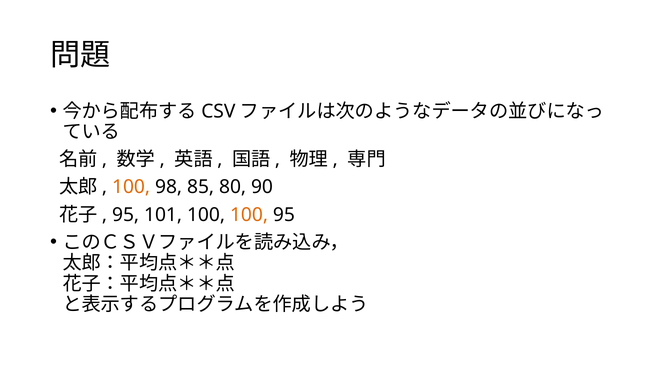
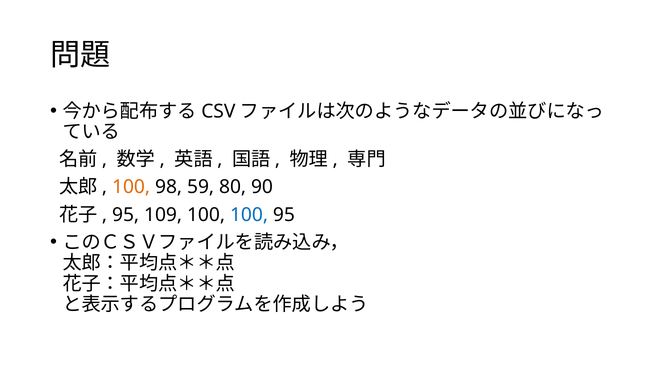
85: 85 -> 59
101: 101 -> 109
100 at (249, 215) colour: orange -> blue
